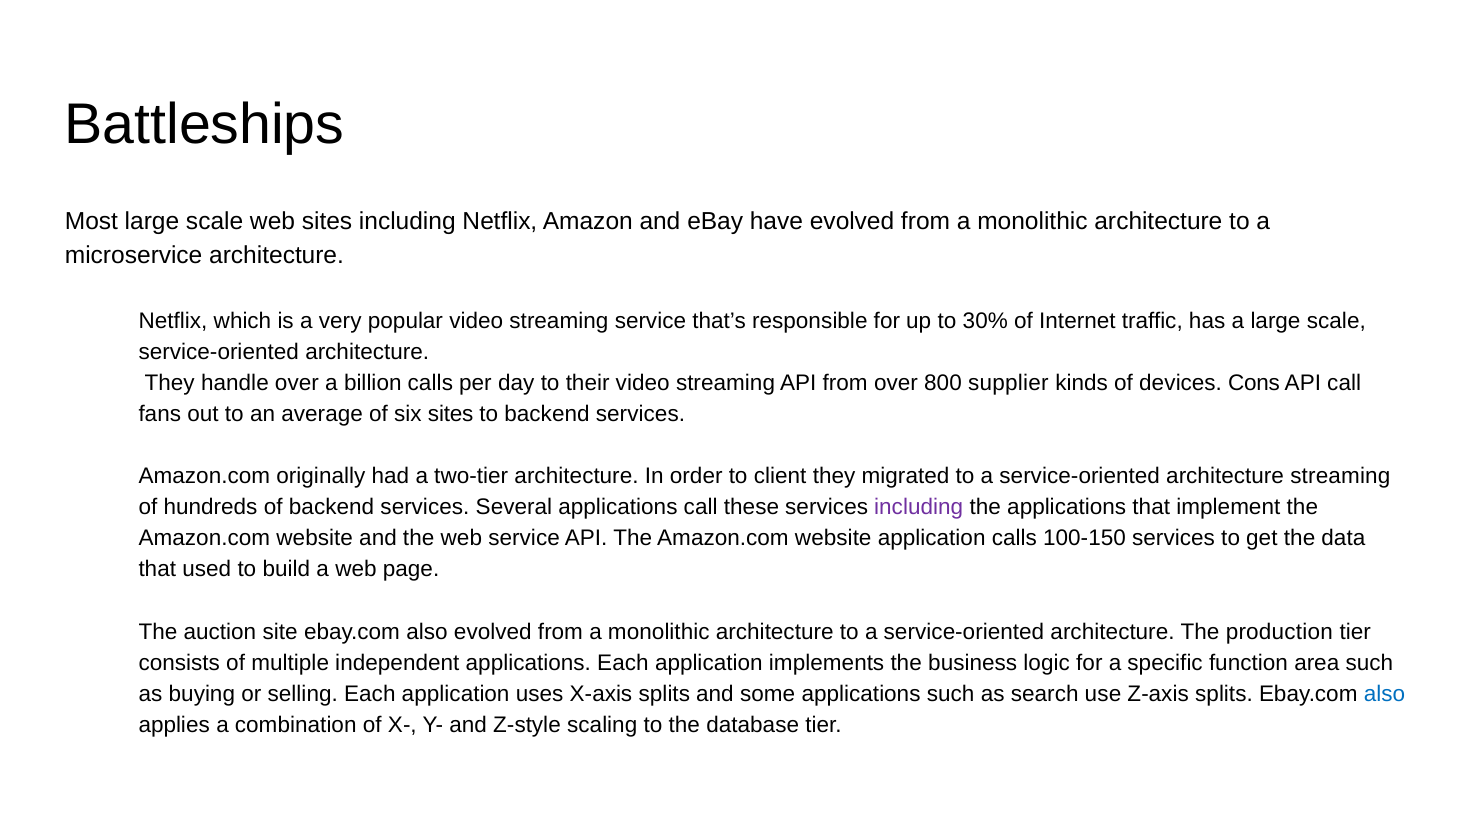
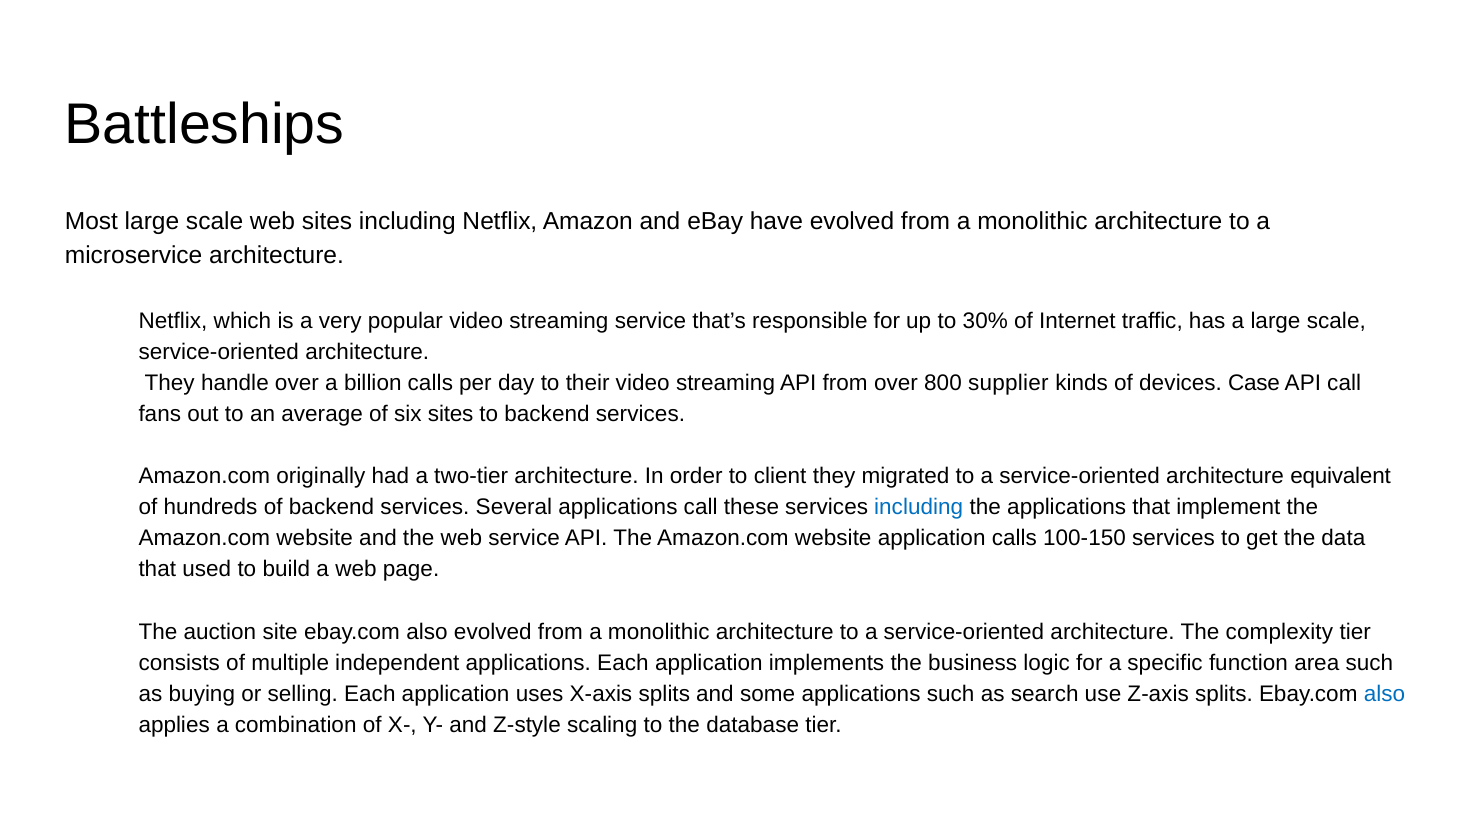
Cons: Cons -> Case
architecture streaming: streaming -> equivalent
including at (919, 507) colour: purple -> blue
production: production -> complexity
